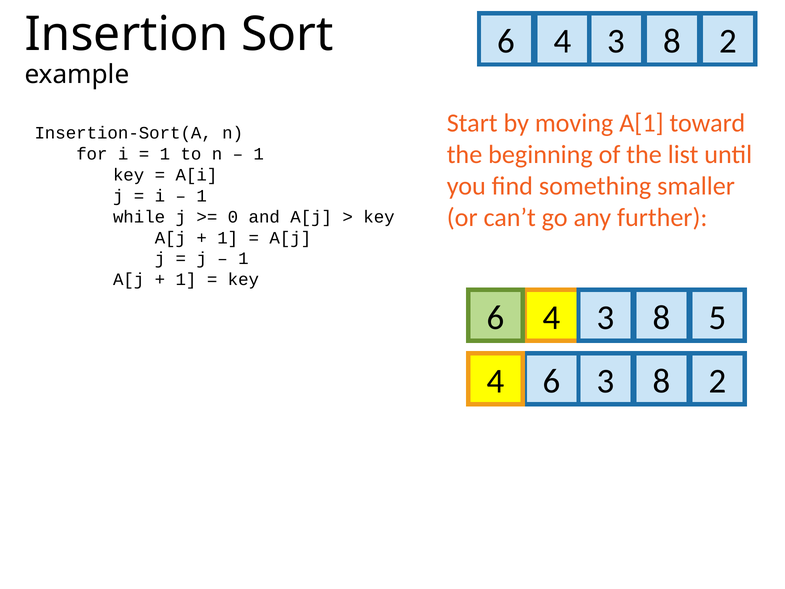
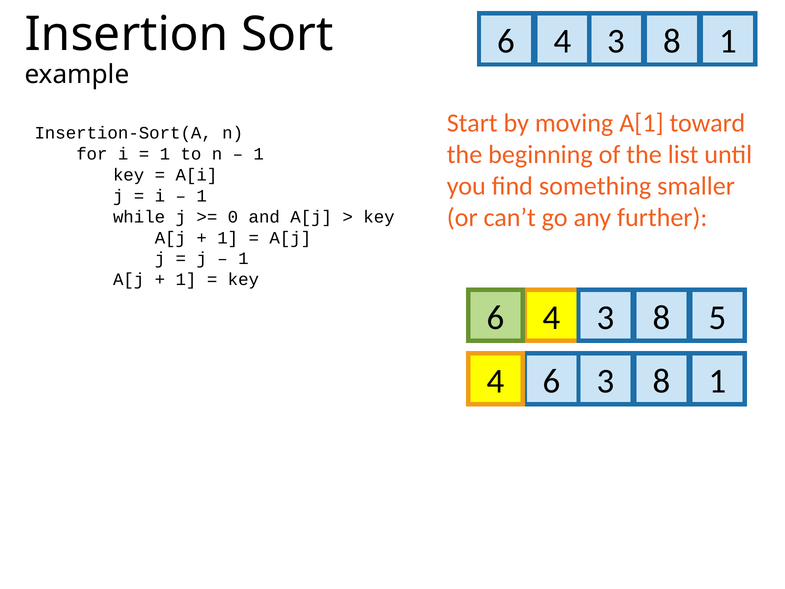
6 3 8 2: 2 -> 1
4 3 8 2: 2 -> 1
